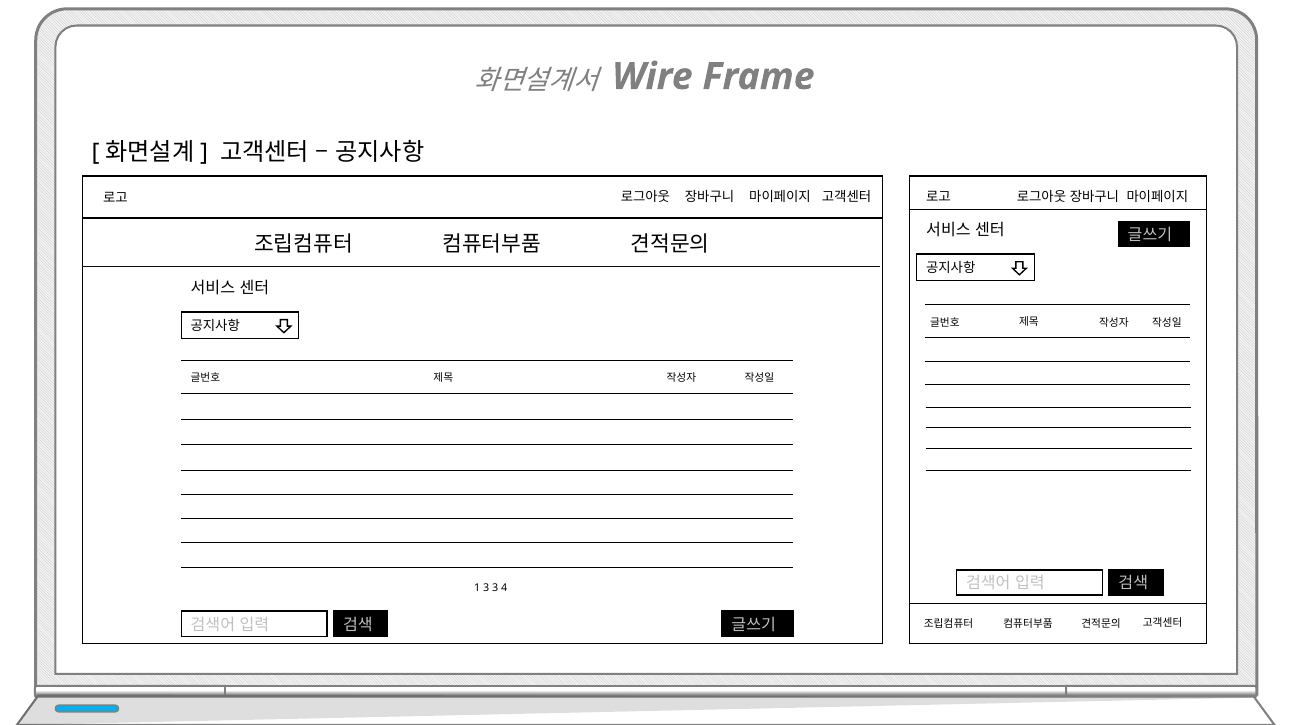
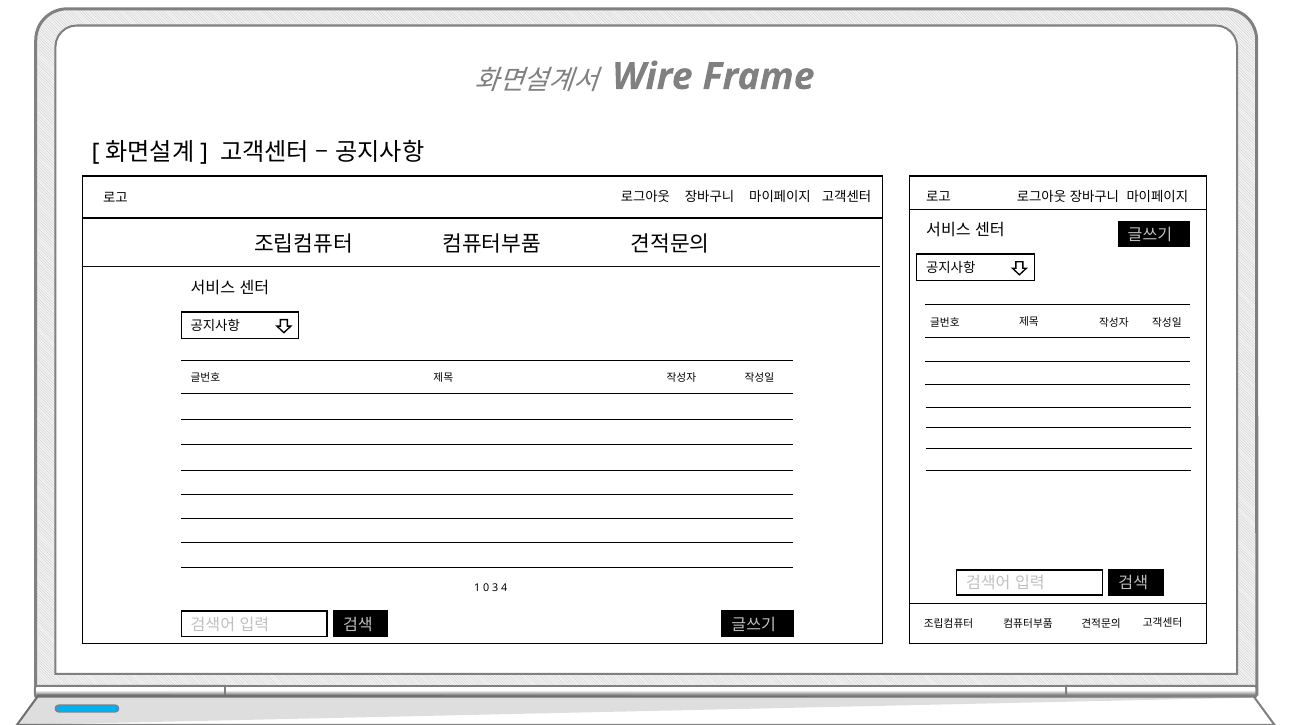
1 3: 3 -> 0
